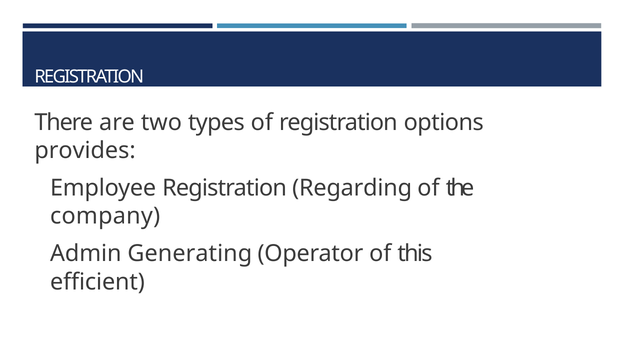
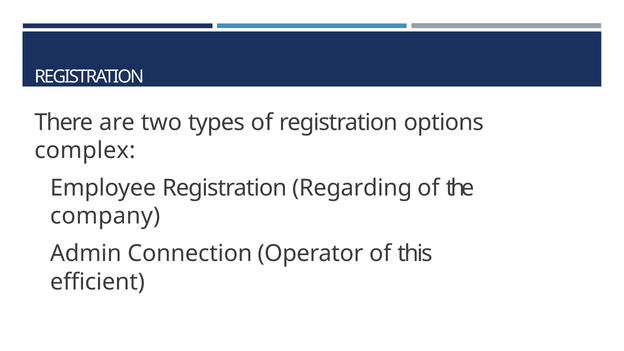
provides: provides -> complex
Generating: Generating -> Connection
